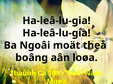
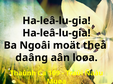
boâng: boâng -> daâng
